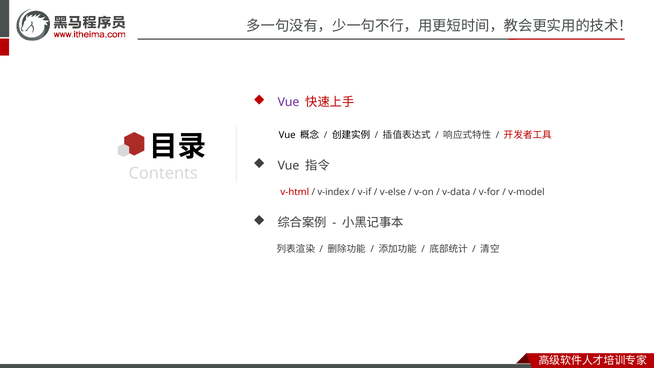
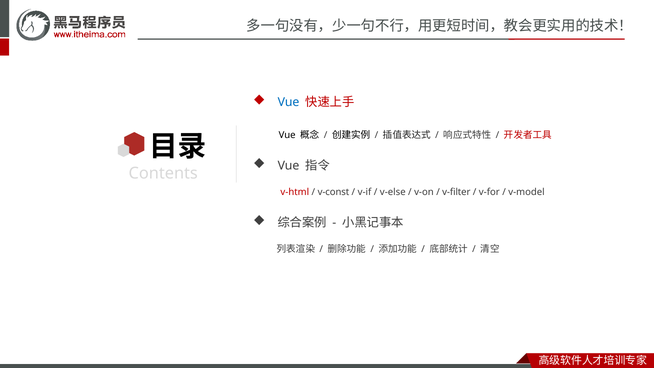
Vue at (289, 102) colour: purple -> blue
v-index: v-index -> v-const
v-data: v-data -> v-filter
